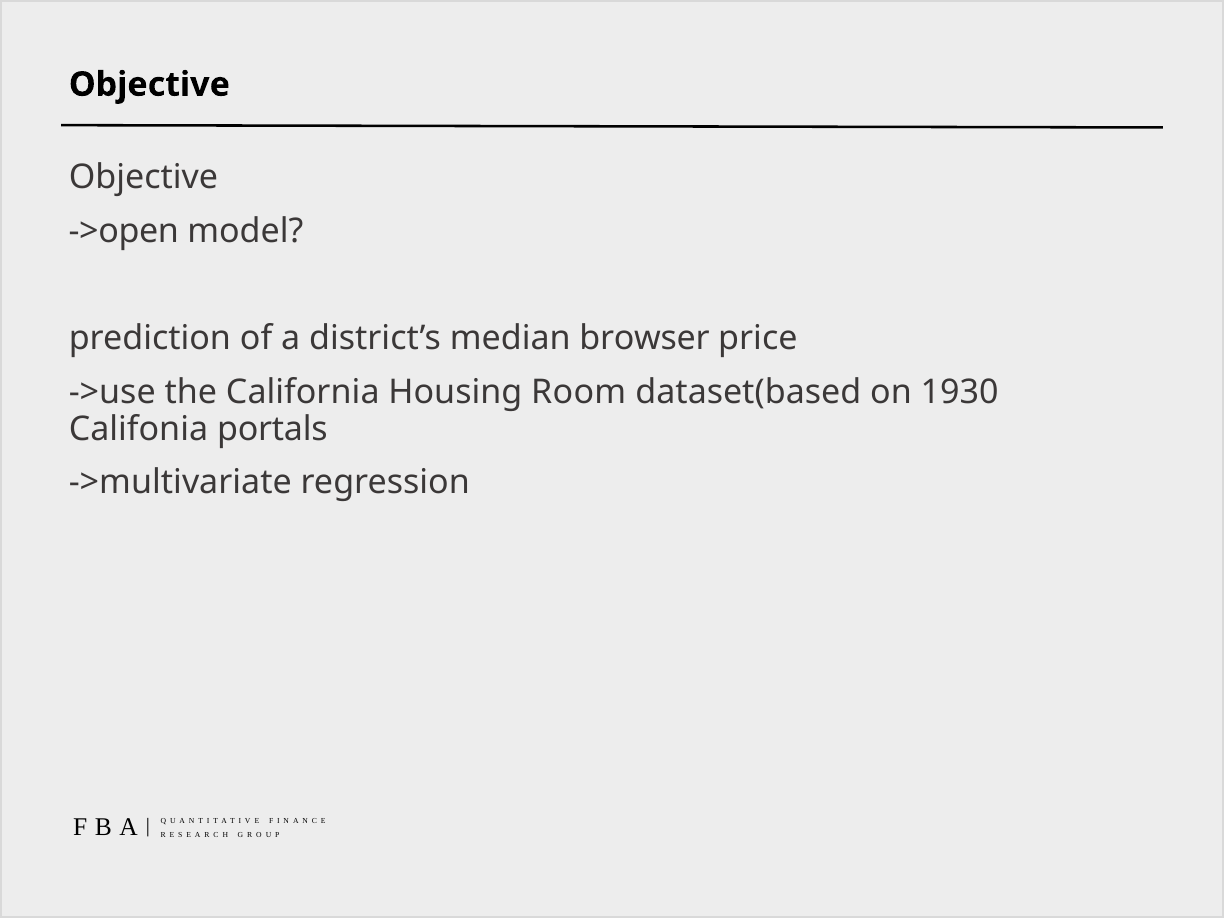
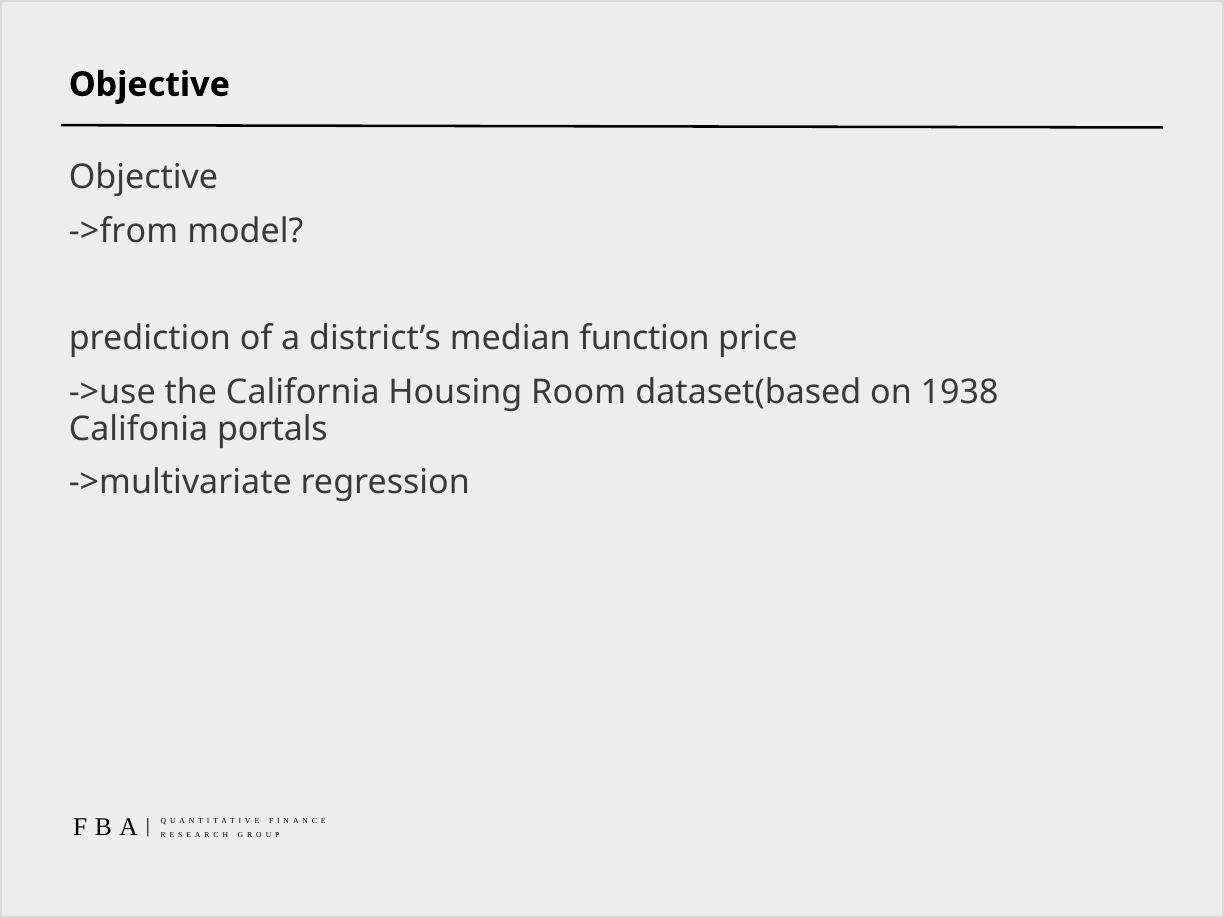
->open: ->open -> ->from
browser: browser -> function
1930: 1930 -> 1938
